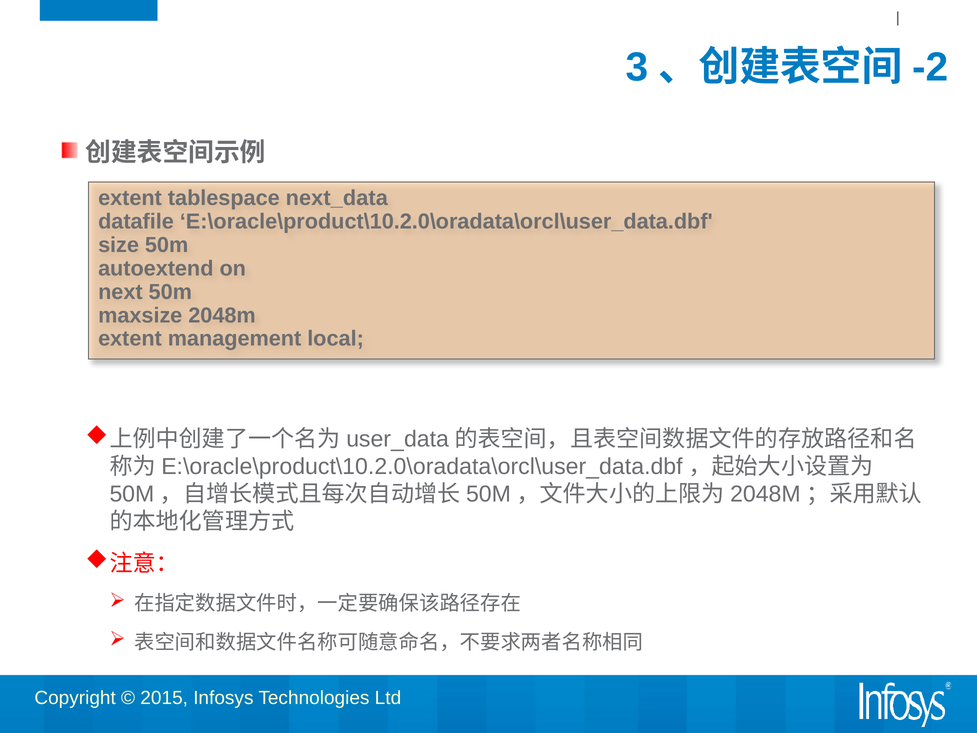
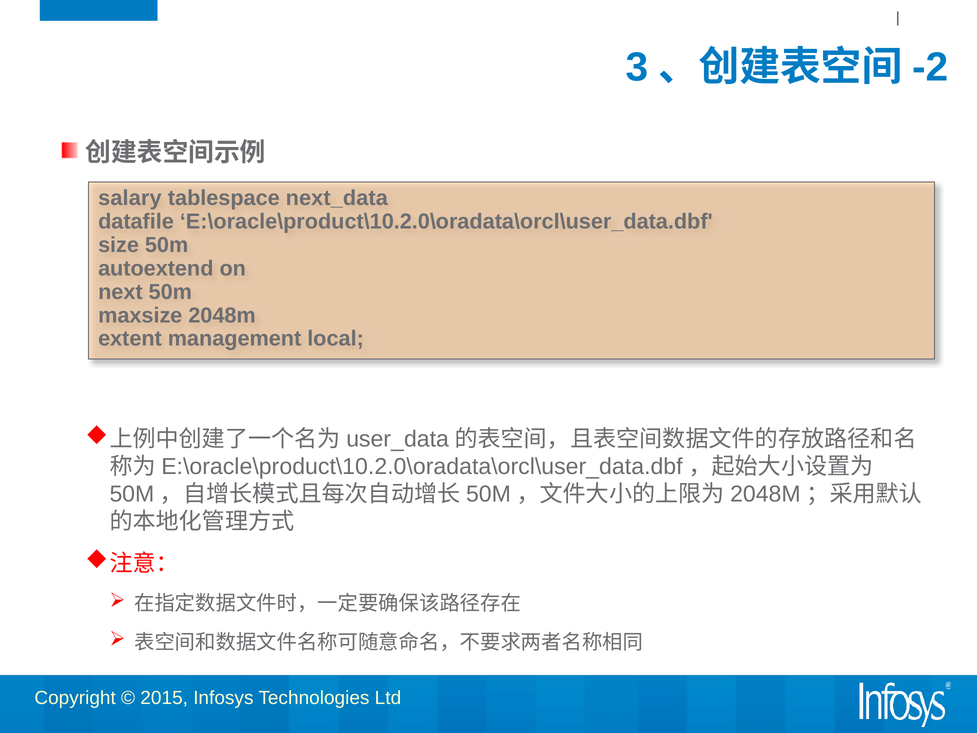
extent at (130, 198): extent -> salary
